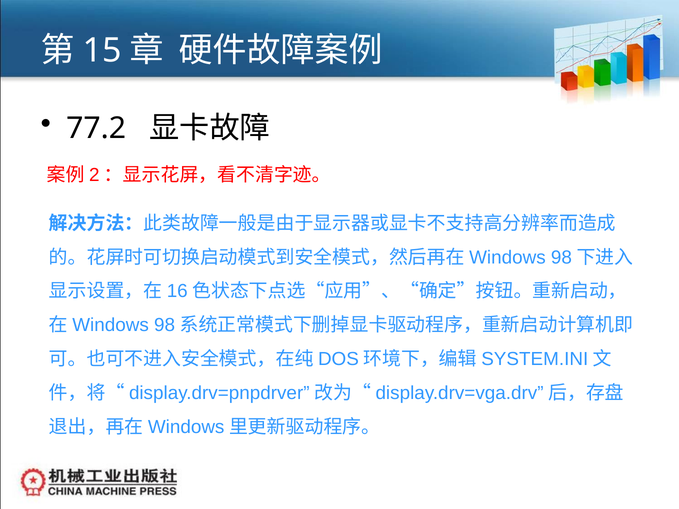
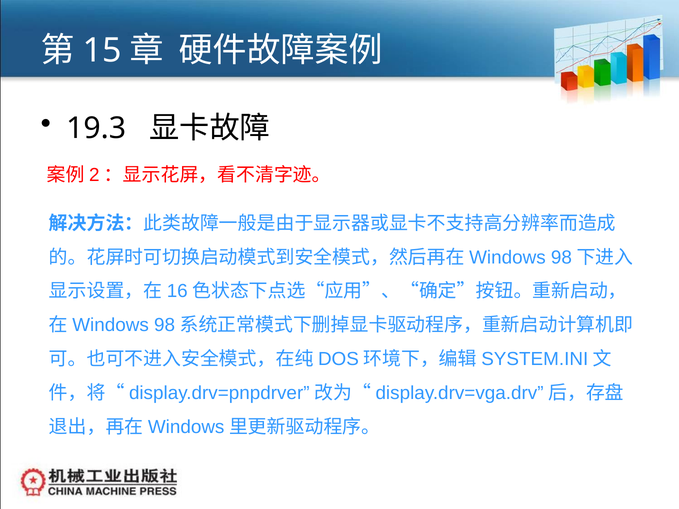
77.2: 77.2 -> 19.3
